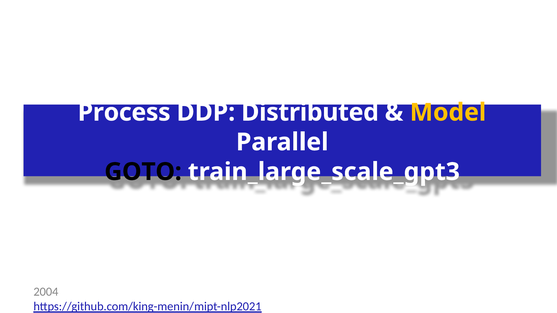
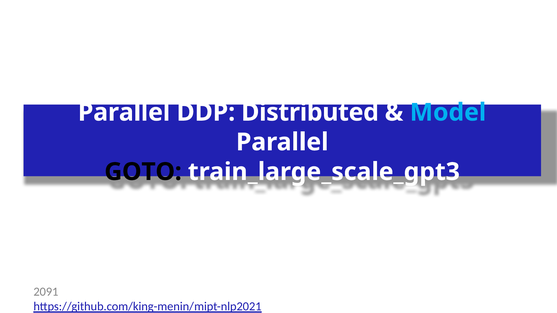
Process at (124, 113): Process -> Parallel
Model colour: yellow -> light blue
2004: 2004 -> 2091
